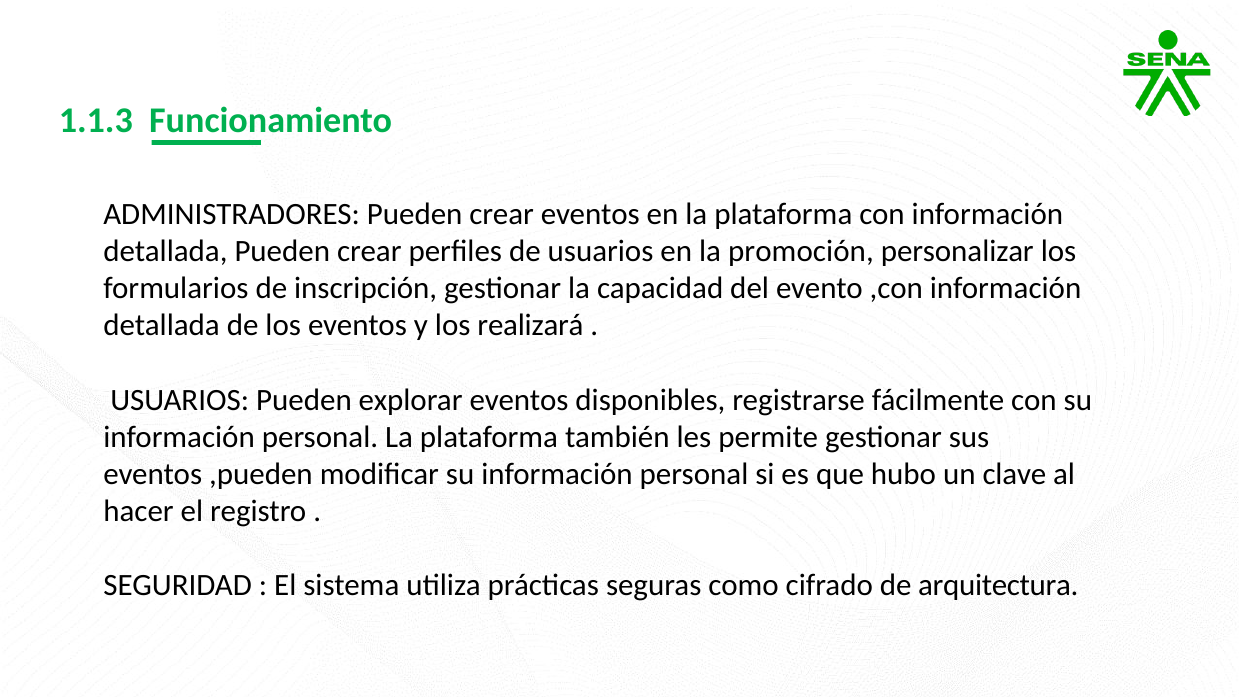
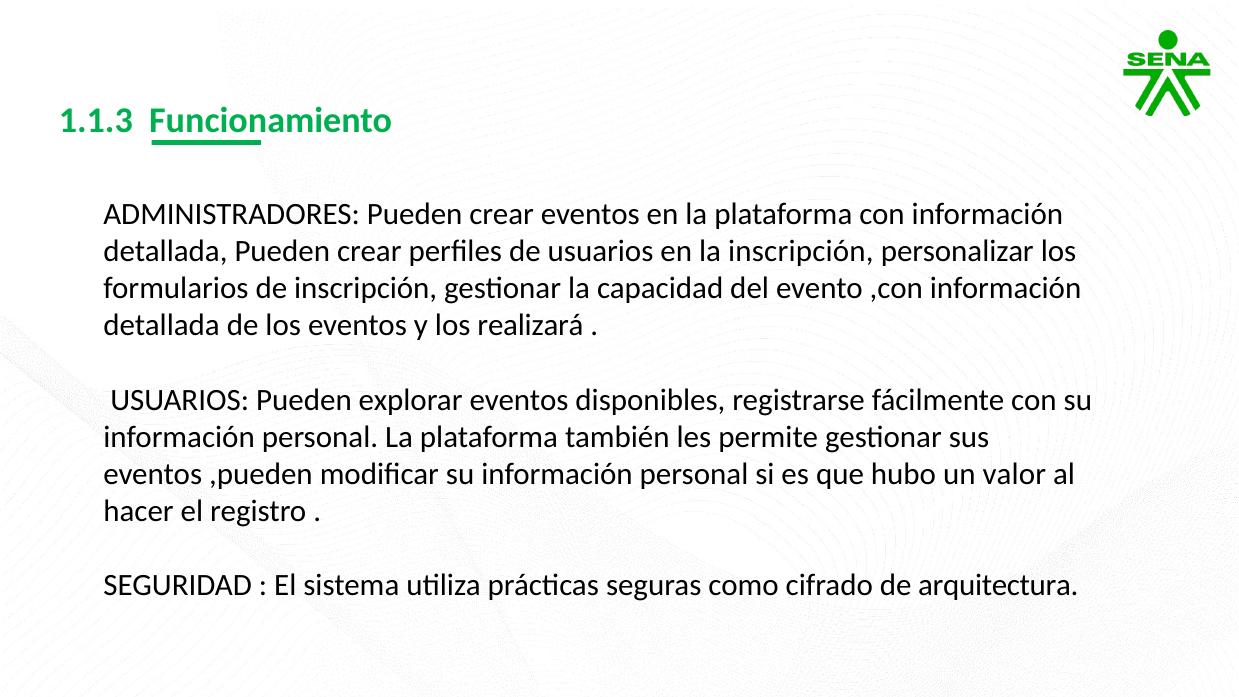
la promoción: promoción -> inscripción
clave: clave -> valor
